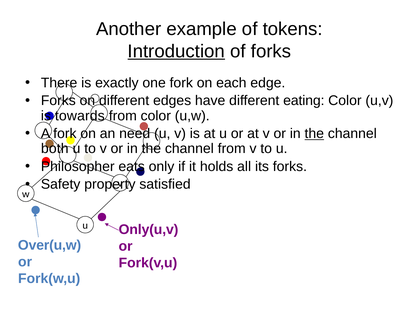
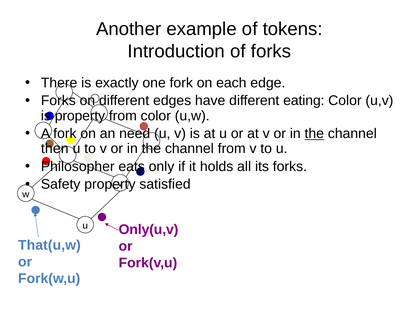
Introduction underline: present -> none
is towards: towards -> property
both: both -> then
Over(u,w: Over(u,w -> That(u,w
